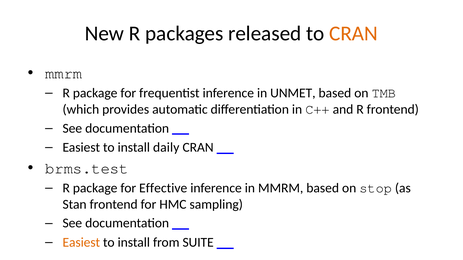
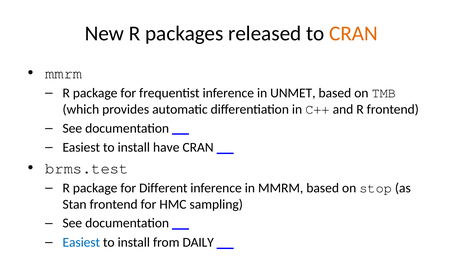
daily: daily -> have
Effective: Effective -> Different
Easiest at (81, 243) colour: orange -> blue
SUITE: SUITE -> DAILY
